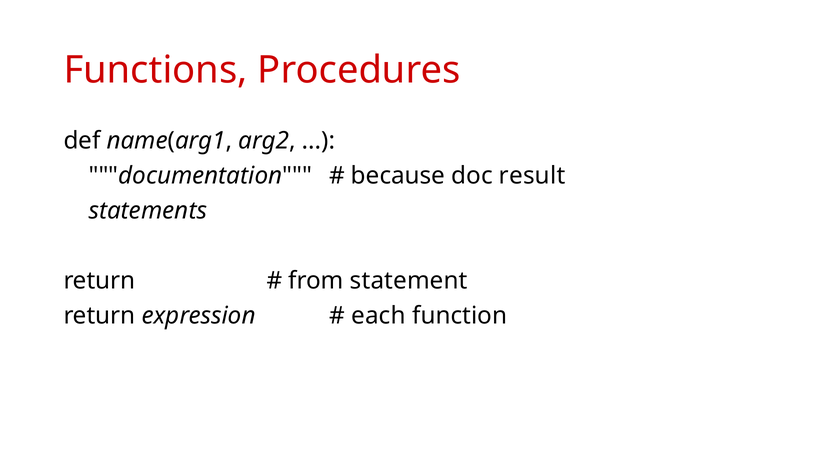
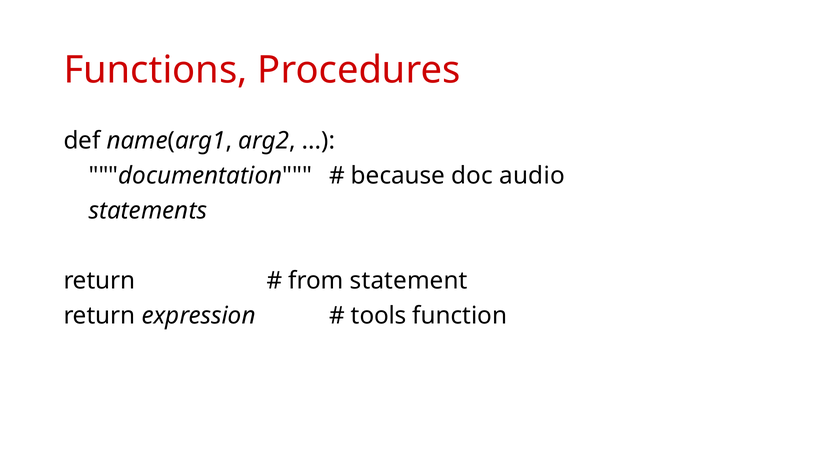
result: result -> audio
each: each -> tools
